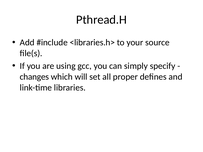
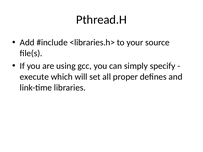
changes: changes -> execute
